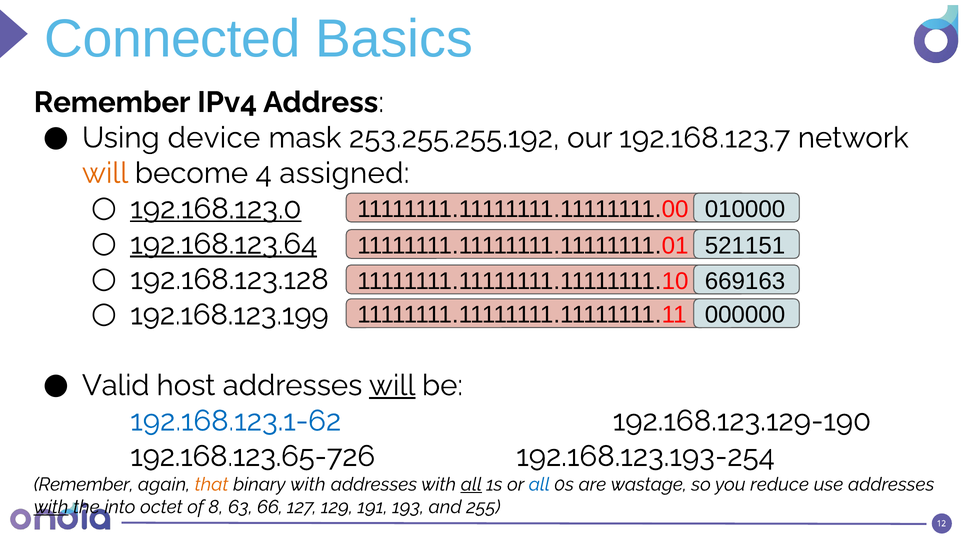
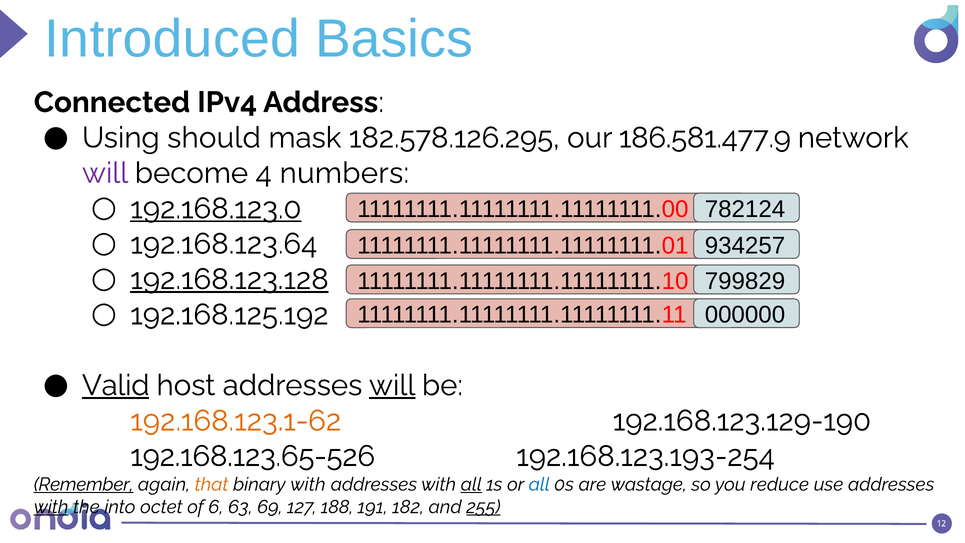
Connected: Connected -> Introduced
Remember at (112, 102): Remember -> Connected
device: device -> should
253.255.255.192: 253.255.255.192 -> 182.578.126.295
192.168.123.7: 192.168.123.7 -> 186.581.477.9
will at (105, 173) colour: orange -> purple
assigned: assigned -> numbers
010000: 010000 -> 782124
192.168.123.64 underline: present -> none
521151: 521151 -> 934257
192.168.123.128 underline: none -> present
669163: 669163 -> 799829
192.168.123.199: 192.168.123.199 -> 192.168.125.192
Valid underline: none -> present
192.168.123.1-62 colour: blue -> orange
192.168.123.65-726: 192.168.123.65-726 -> 192.168.123.65-526
Remember at (84, 484) underline: none -> present
8: 8 -> 6
66: 66 -> 69
129: 129 -> 188
193: 193 -> 182
255 underline: none -> present
